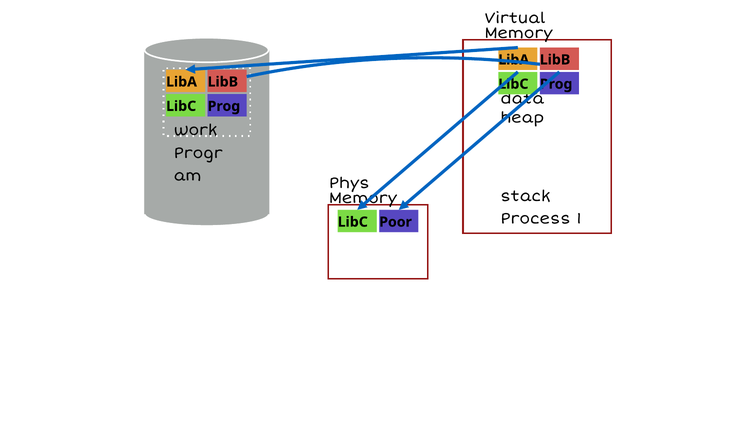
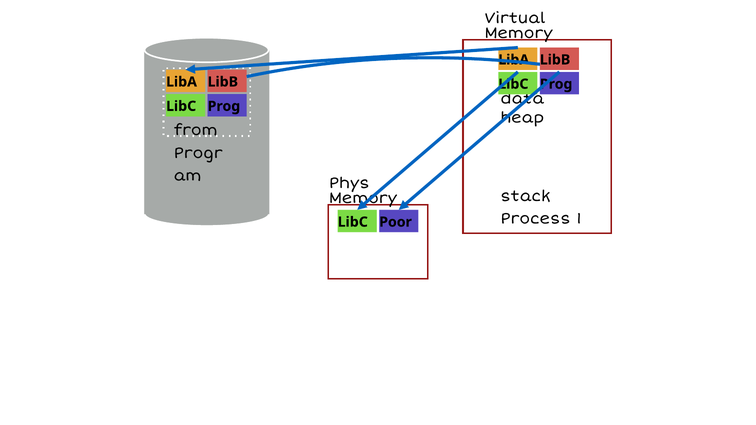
work: work -> from
